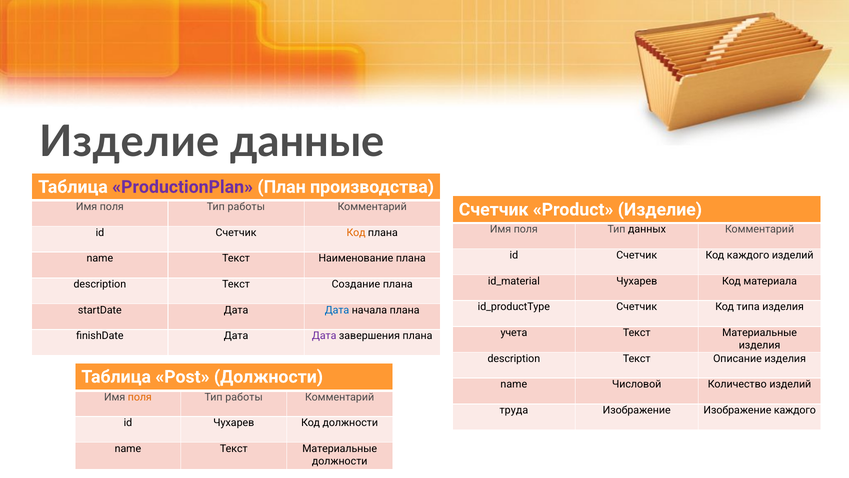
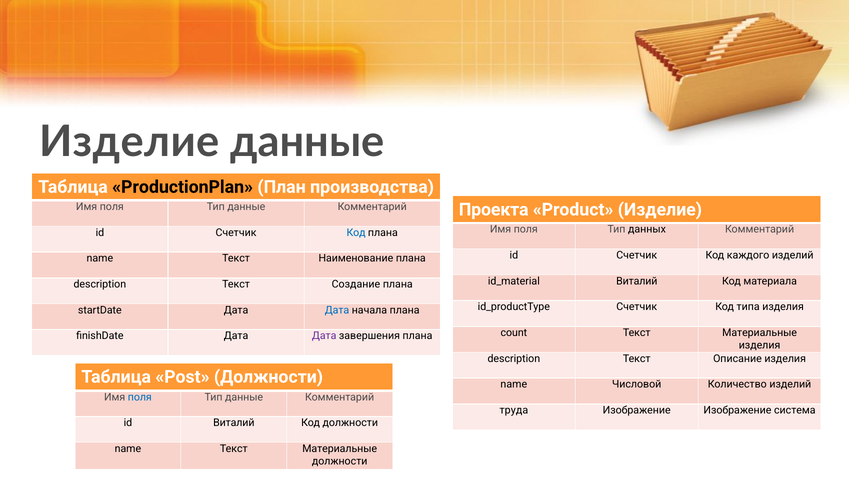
ProductionPlan colour: purple -> black
работы at (246, 207): работы -> данные
Счетчик at (494, 209): Счетчик -> Проекта
Код at (356, 232) colour: orange -> blue
Чухарев at (637, 281): Чухарев -> Виталий
учета: учета -> count
поля at (140, 397) colour: orange -> blue
работы at (244, 397): работы -> данные
Изображение каждого: каждого -> система
id Чухарев: Чухарев -> Виталий
